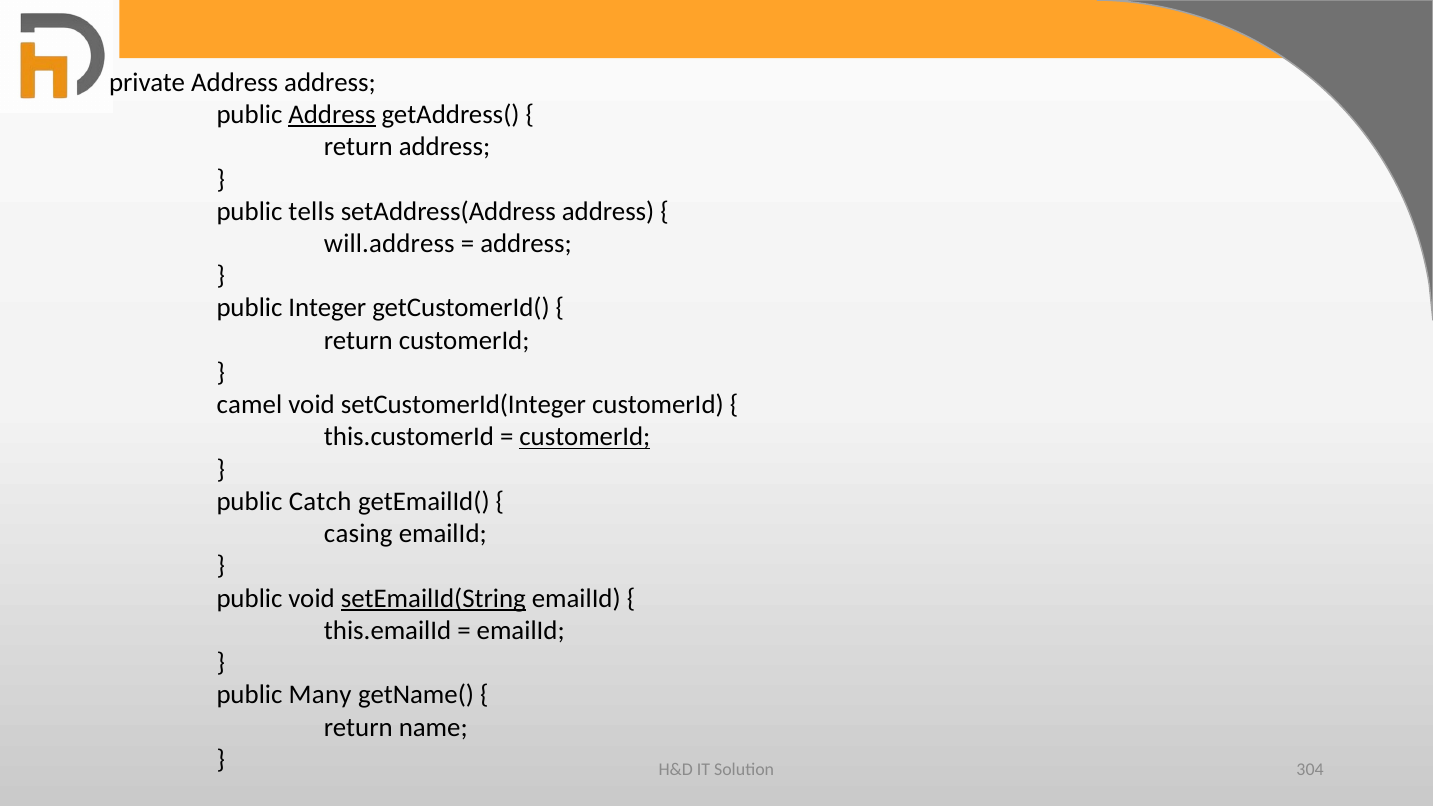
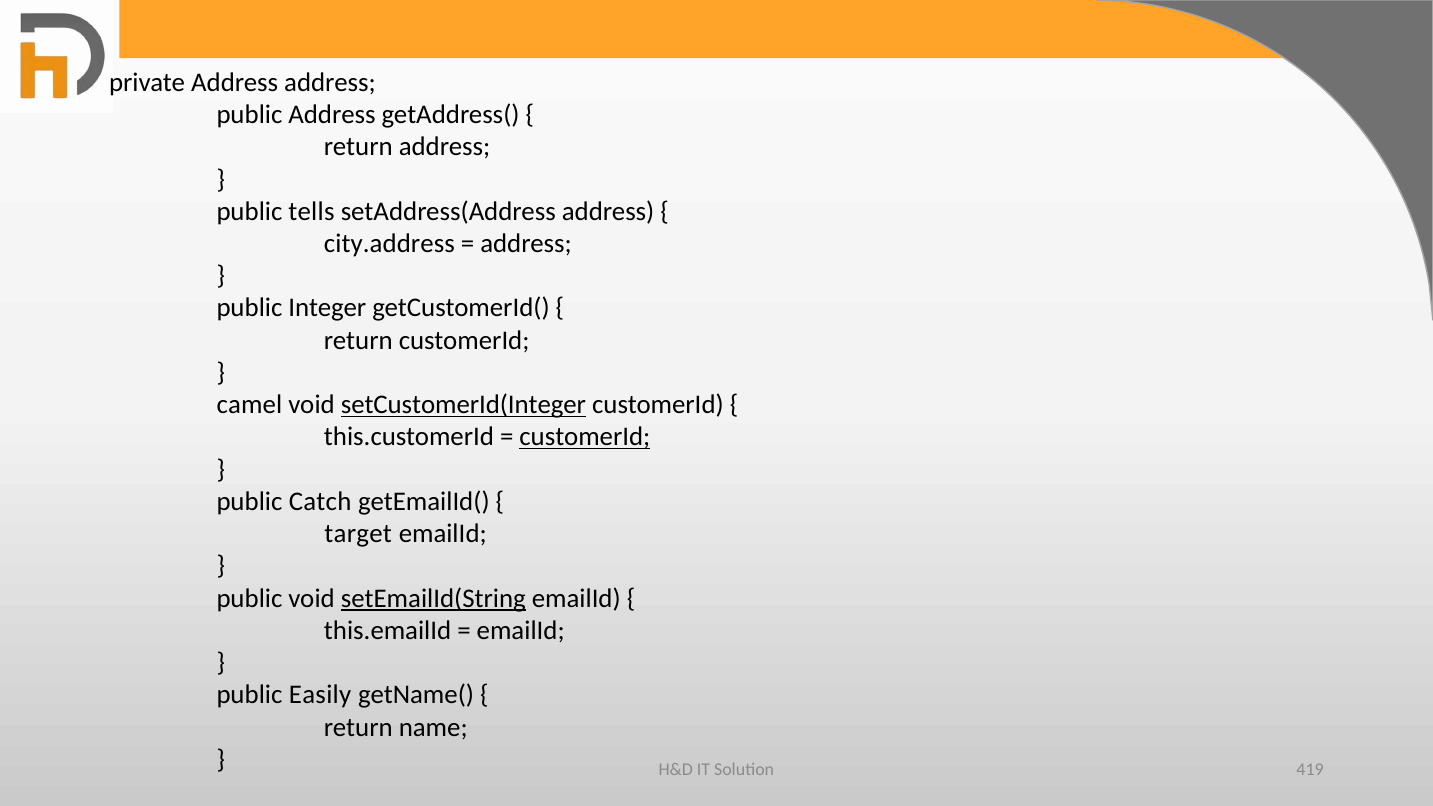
Address at (332, 115) underline: present -> none
will.address: will.address -> city.address
setCustomerId(Integer underline: none -> present
casing: casing -> target
Many: Many -> Easily
304: 304 -> 419
